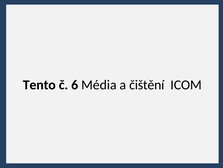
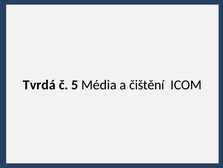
Tento: Tento -> Tvrdá
6: 6 -> 5
